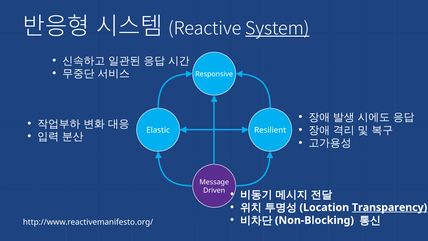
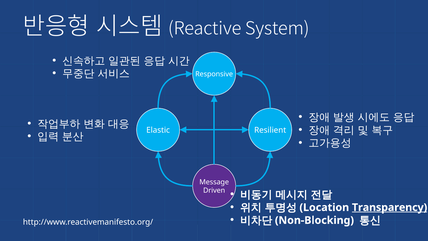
System underline: present -> none
